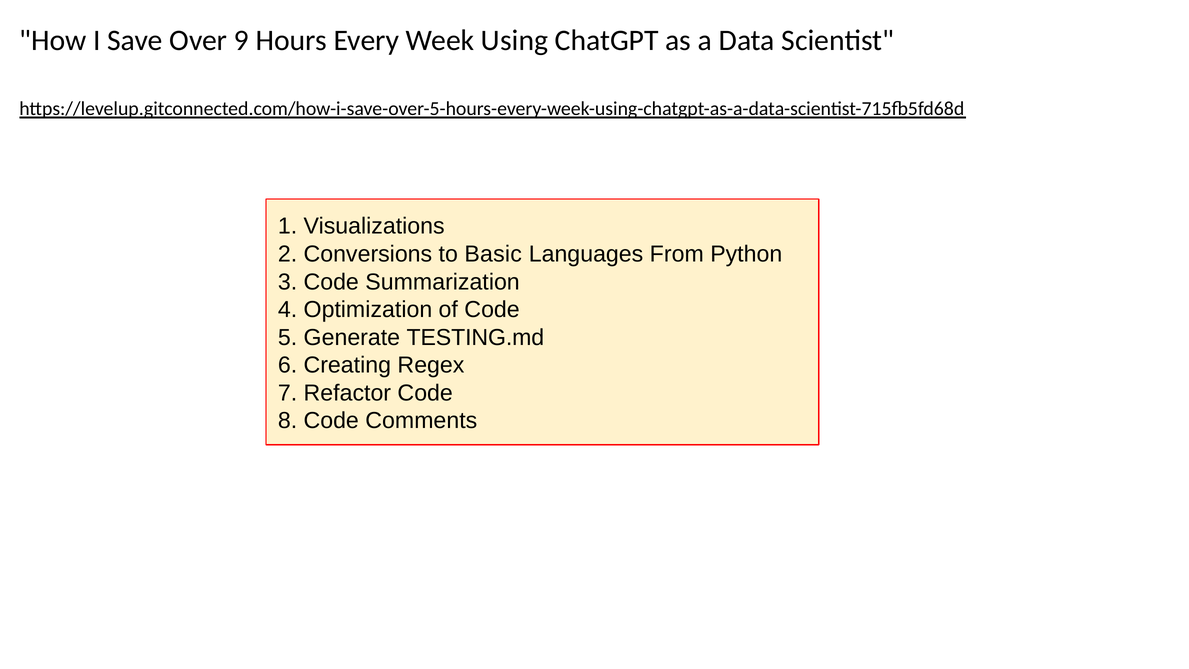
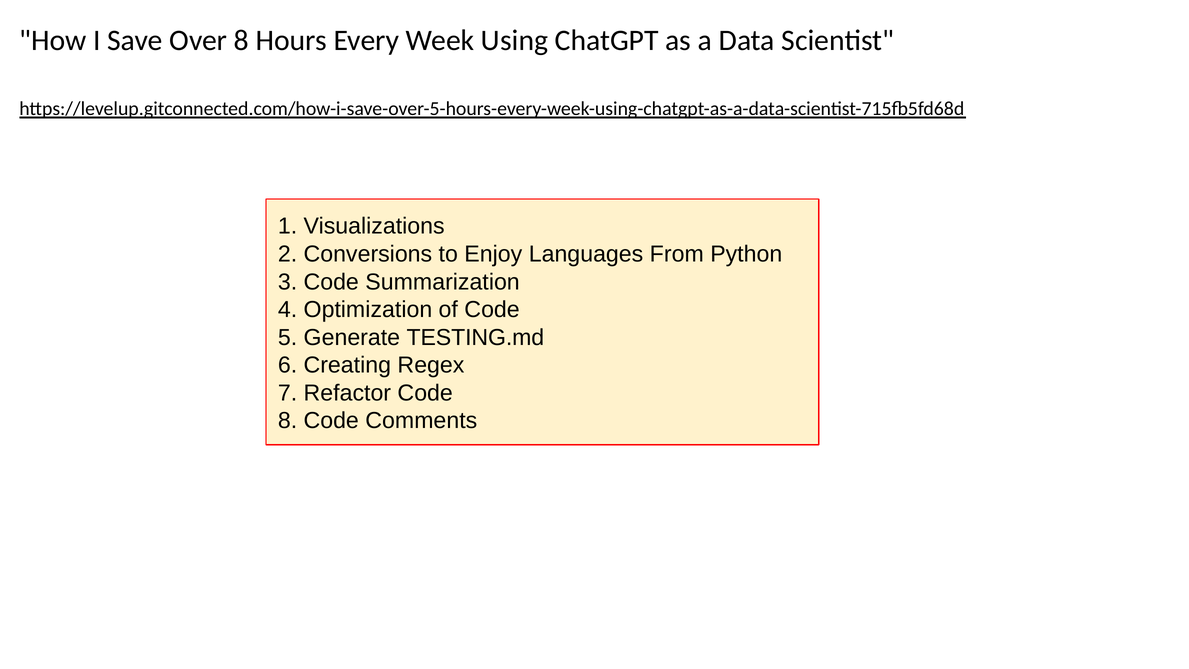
Over 9: 9 -> 8
Basic: Basic -> Enjoy
